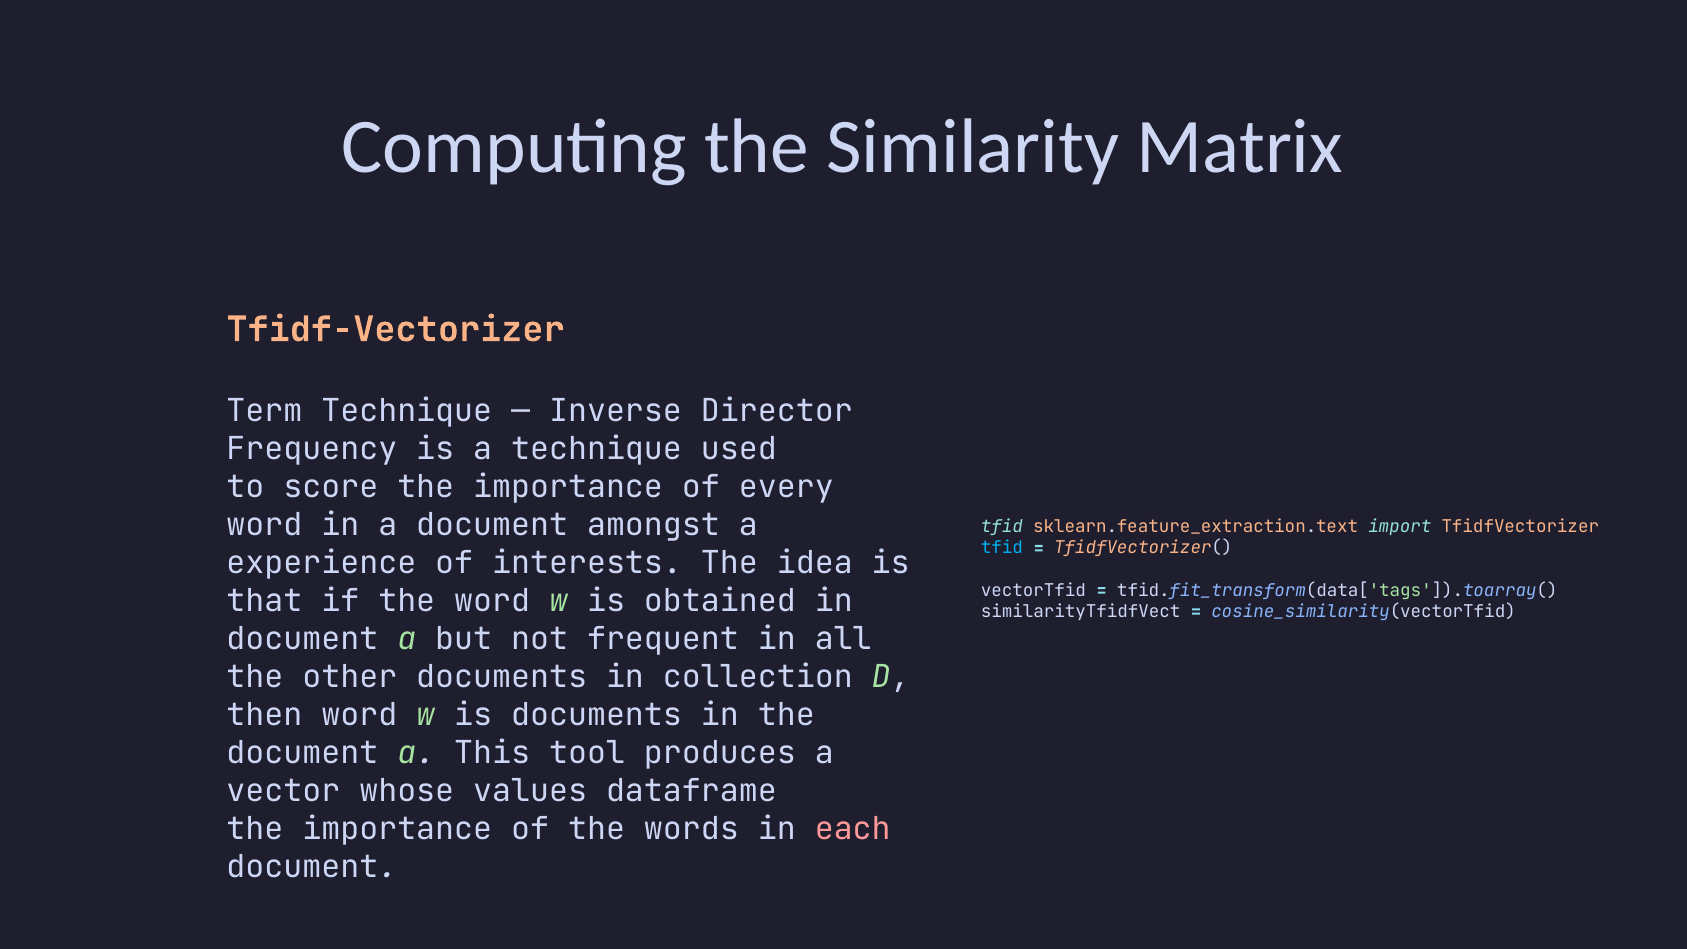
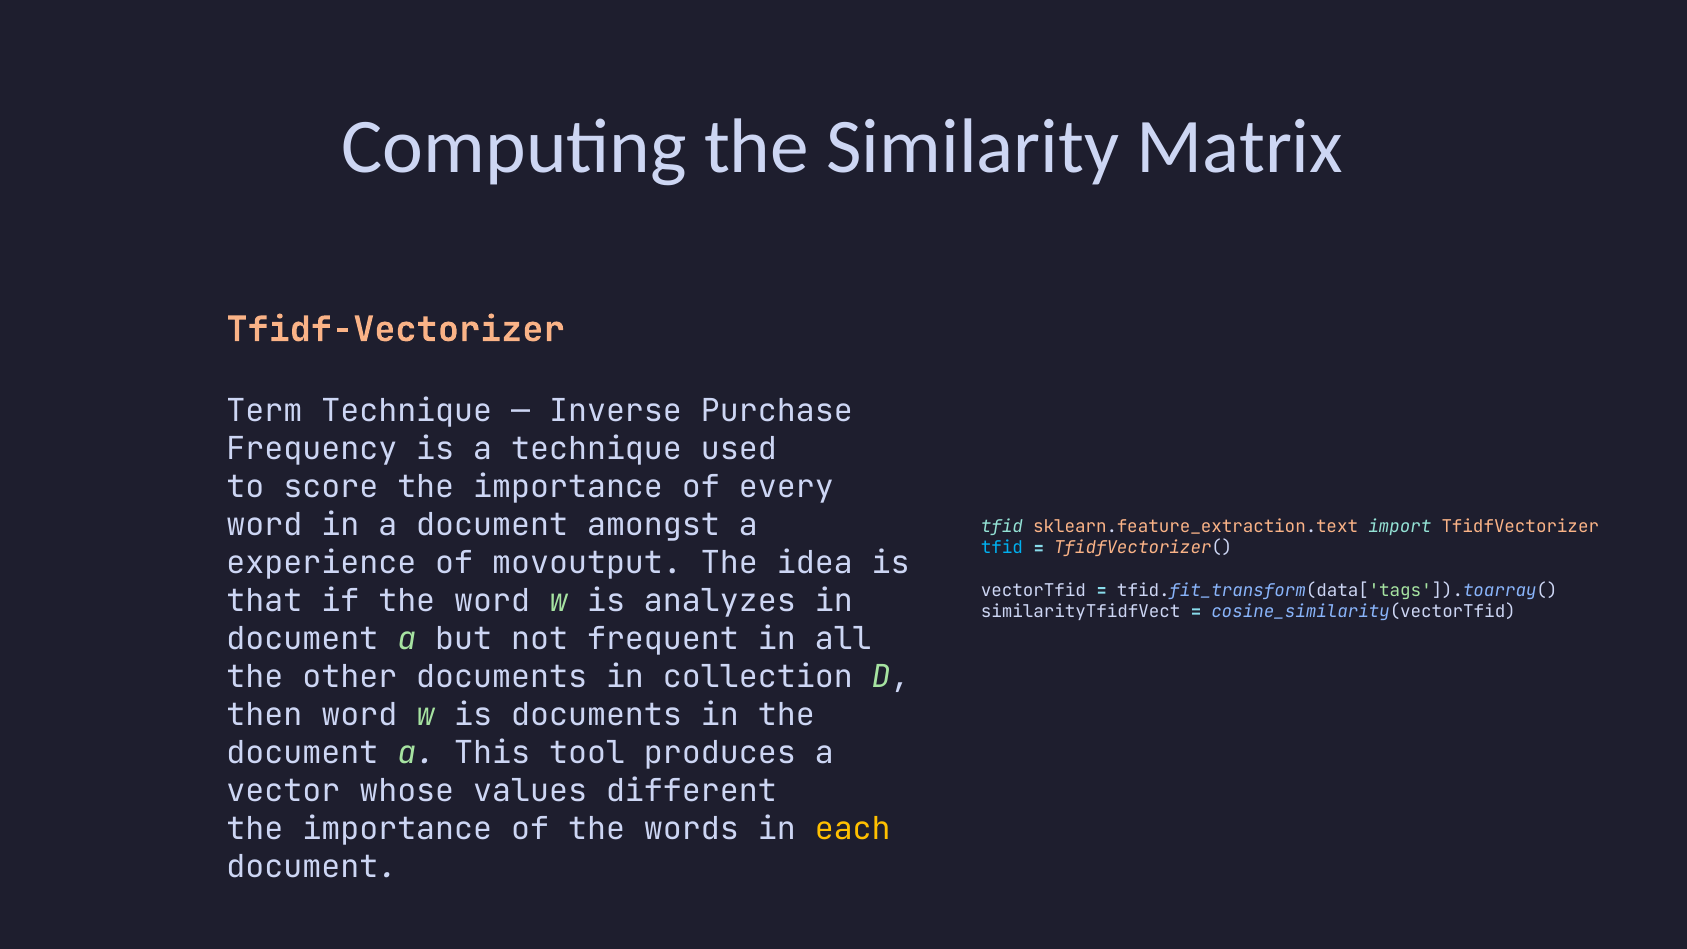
Director: Director -> Purchase
interests: interests -> movoutput
obtained: obtained -> analyzes
dataframe: dataframe -> different
each colour: pink -> yellow
